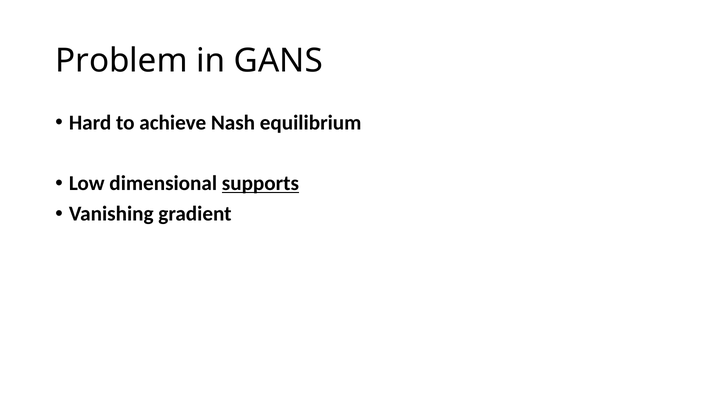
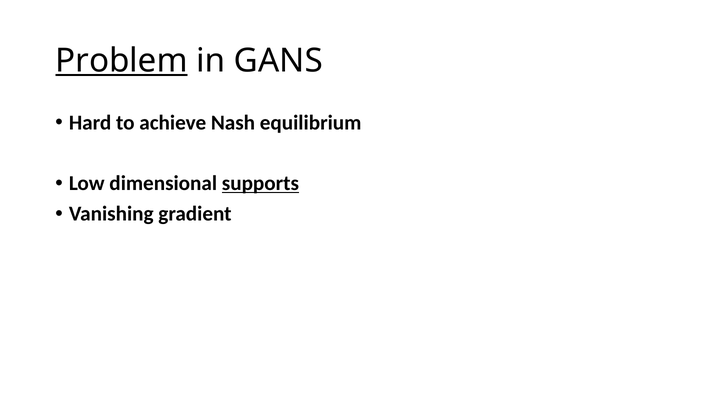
Problem underline: none -> present
